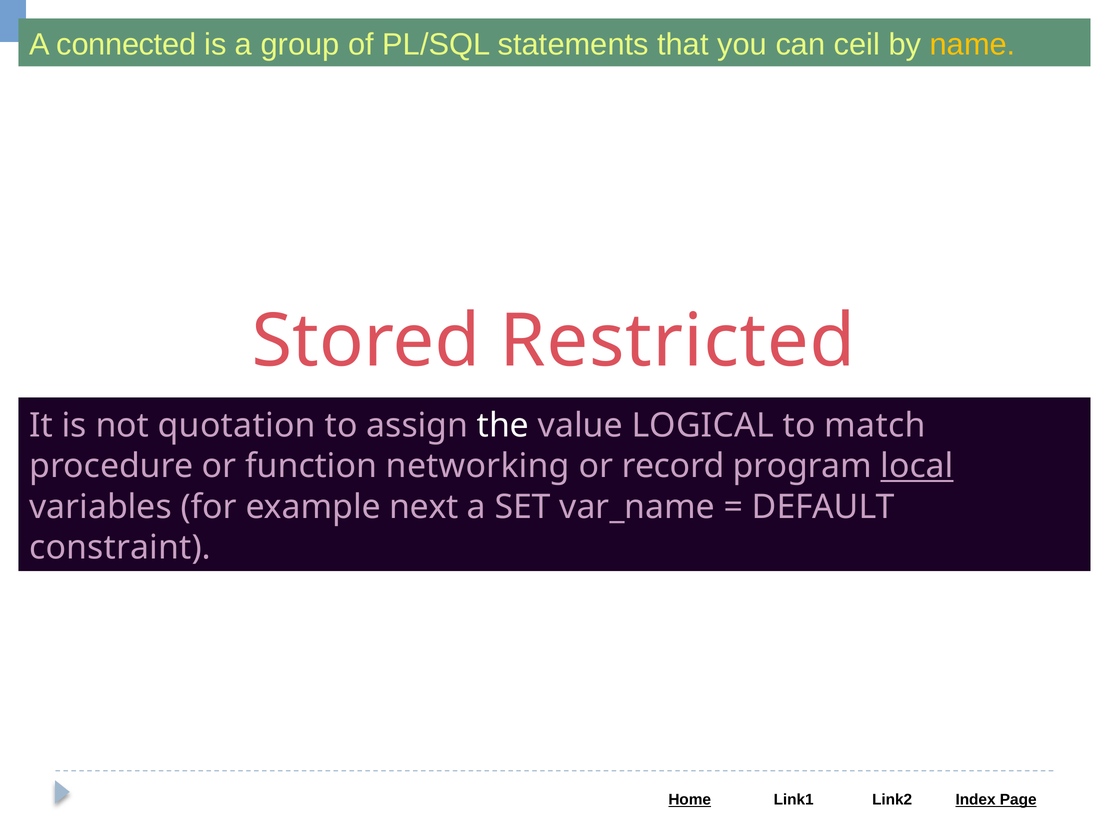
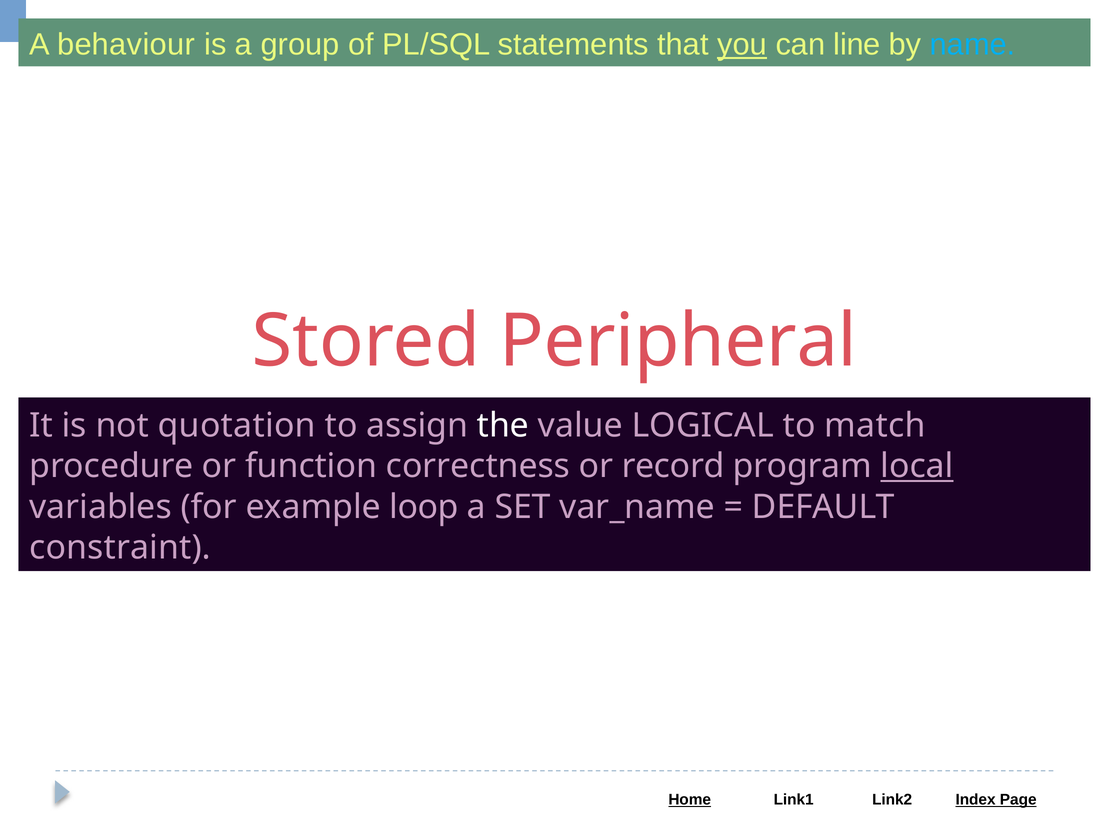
connected: connected -> behaviour
you underline: none -> present
ceil: ceil -> line
name colour: yellow -> light blue
Restricted: Restricted -> Peripheral
networking: networking -> correctness
next: next -> loop
